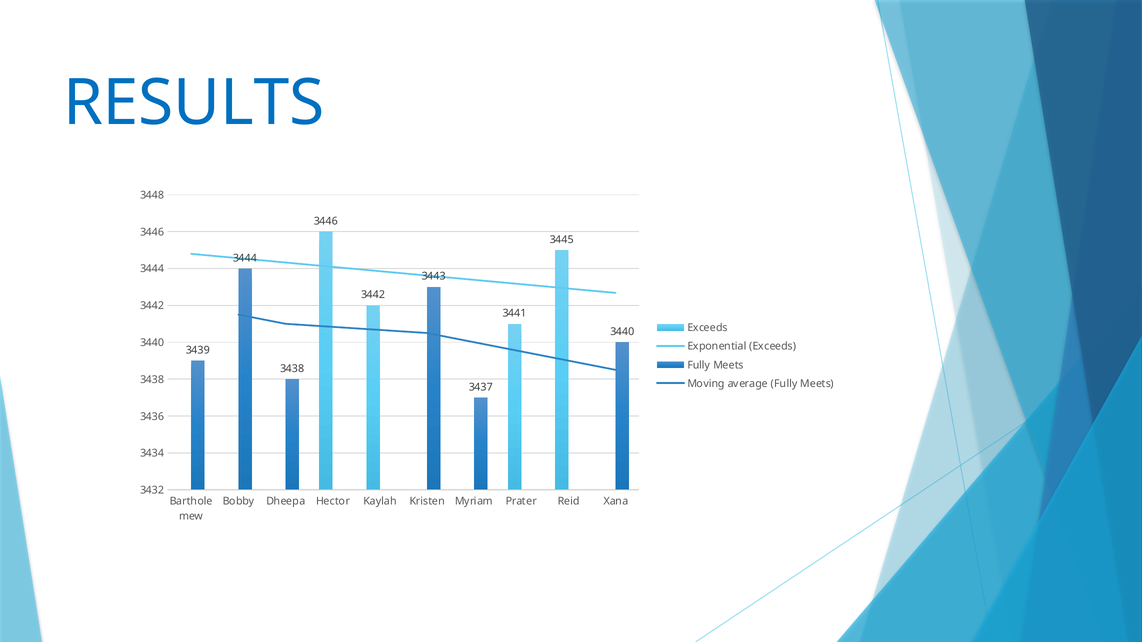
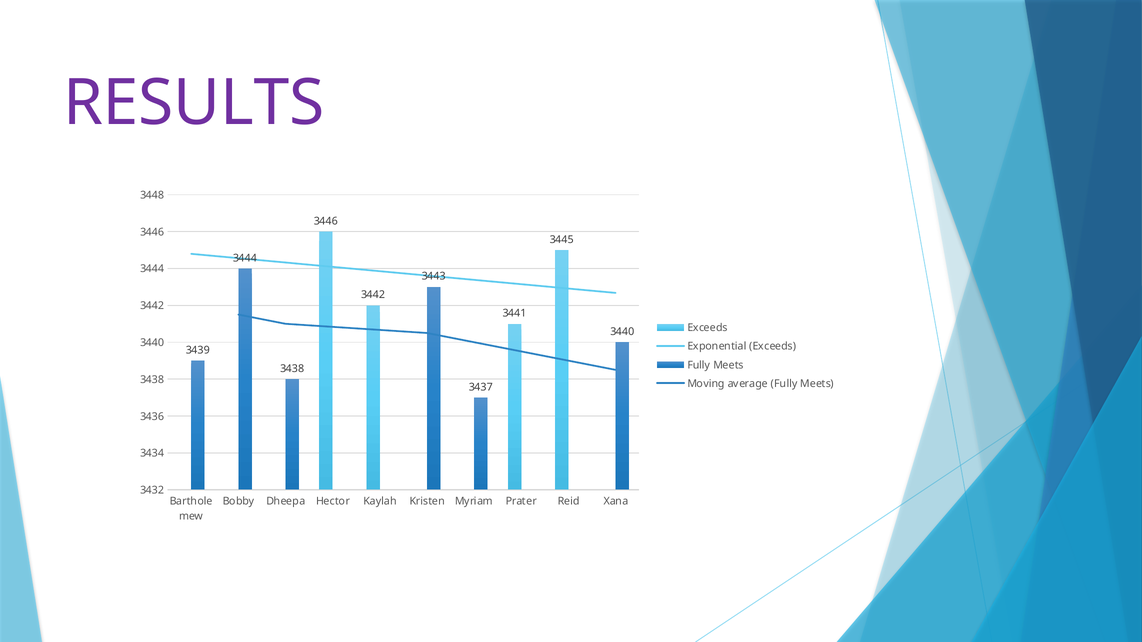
RESULTS colour: blue -> purple
